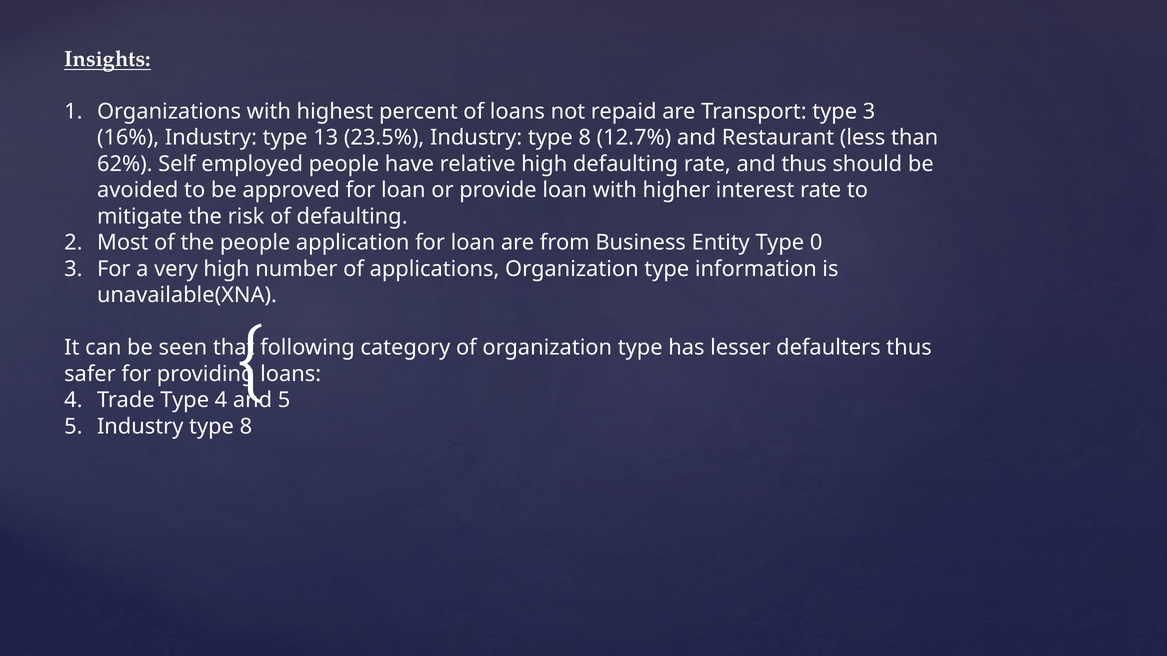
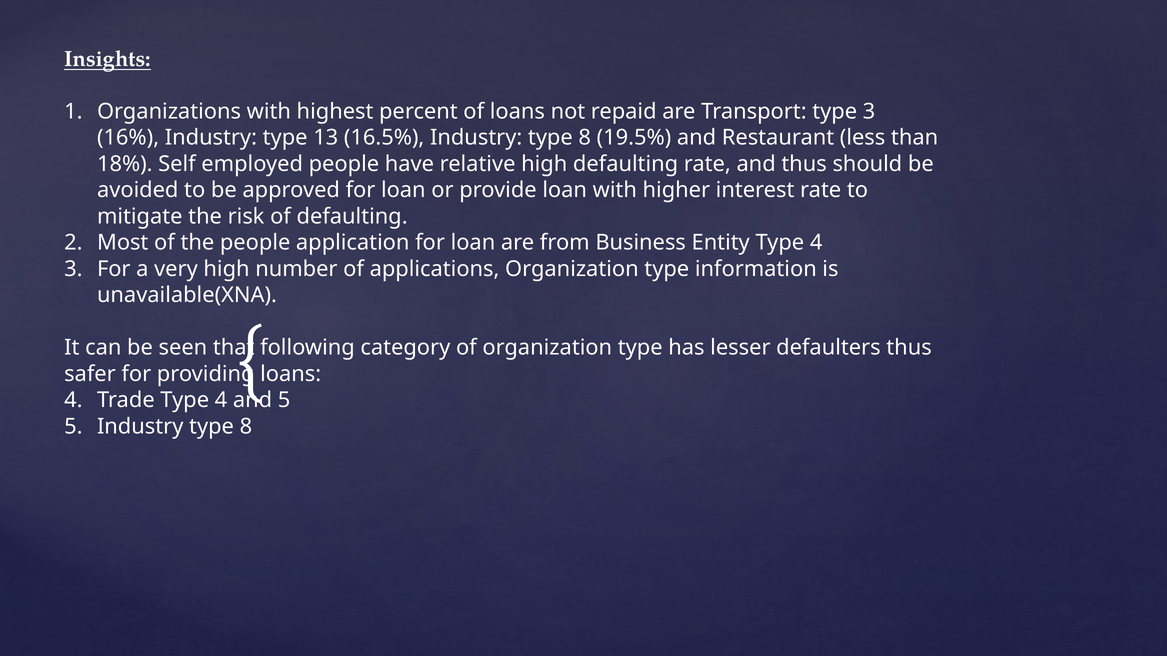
23.5%: 23.5% -> 16.5%
12.7%: 12.7% -> 19.5%
62%: 62% -> 18%
Entity Type 0: 0 -> 4
